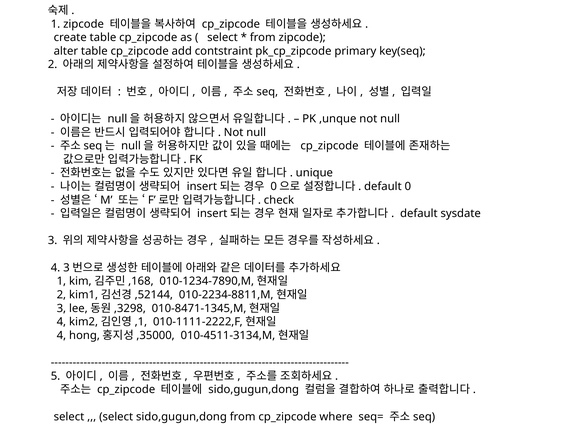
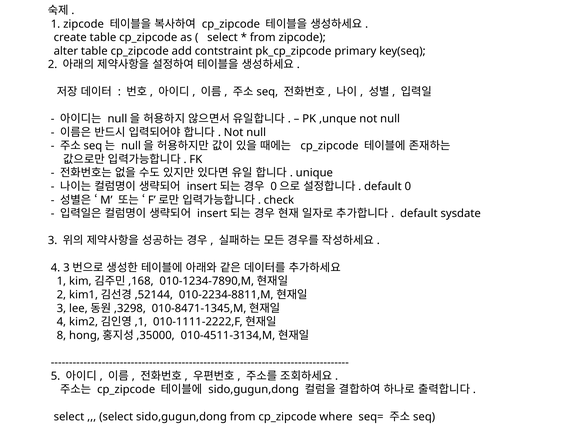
4 at (61, 335): 4 -> 8
